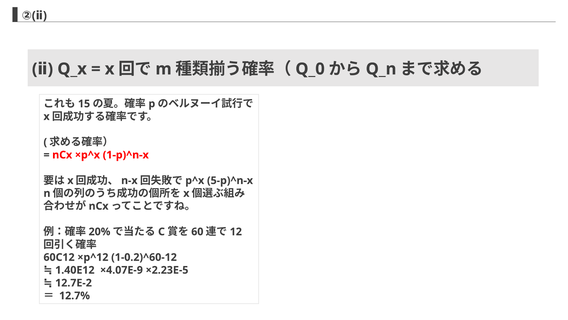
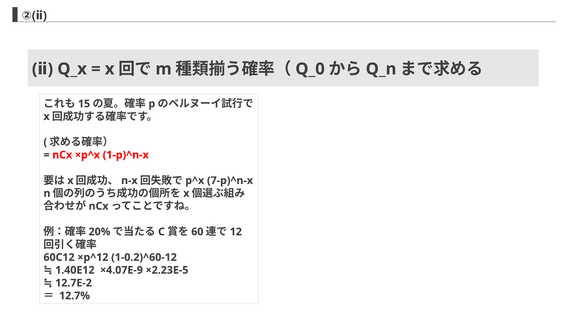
5-p)^n-x: 5-p)^n-x -> 7-p)^n-x
